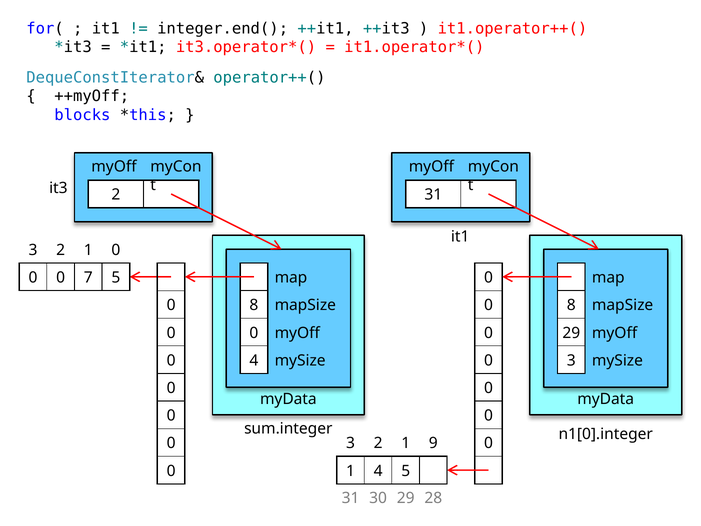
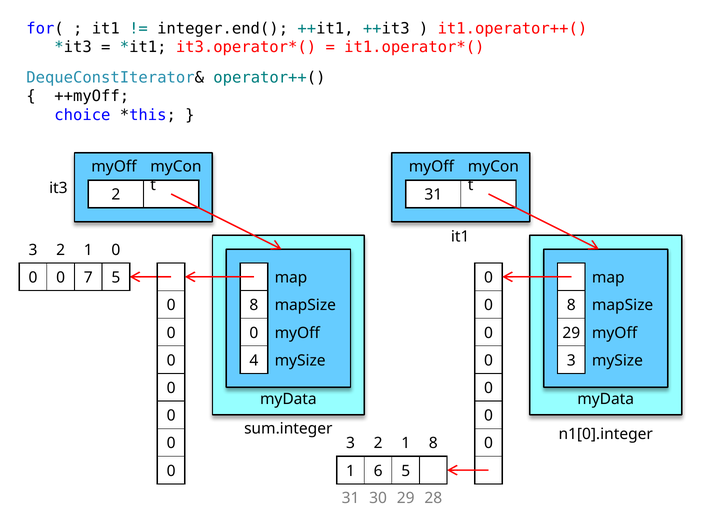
blocks: blocks -> choice
1 9: 9 -> 8
1 4: 4 -> 6
